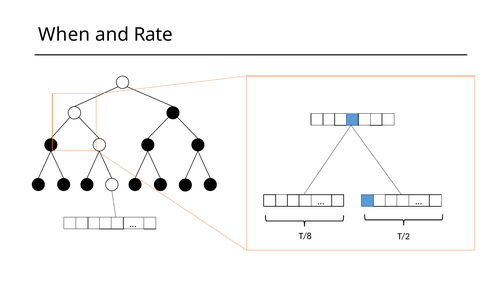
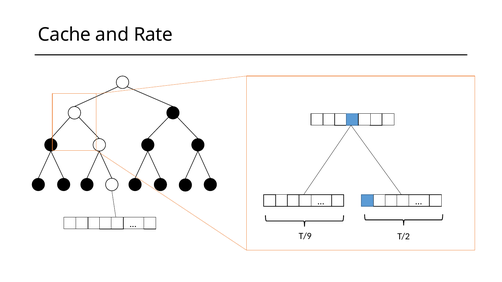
When: When -> Cache
T/8: T/8 -> T/9
